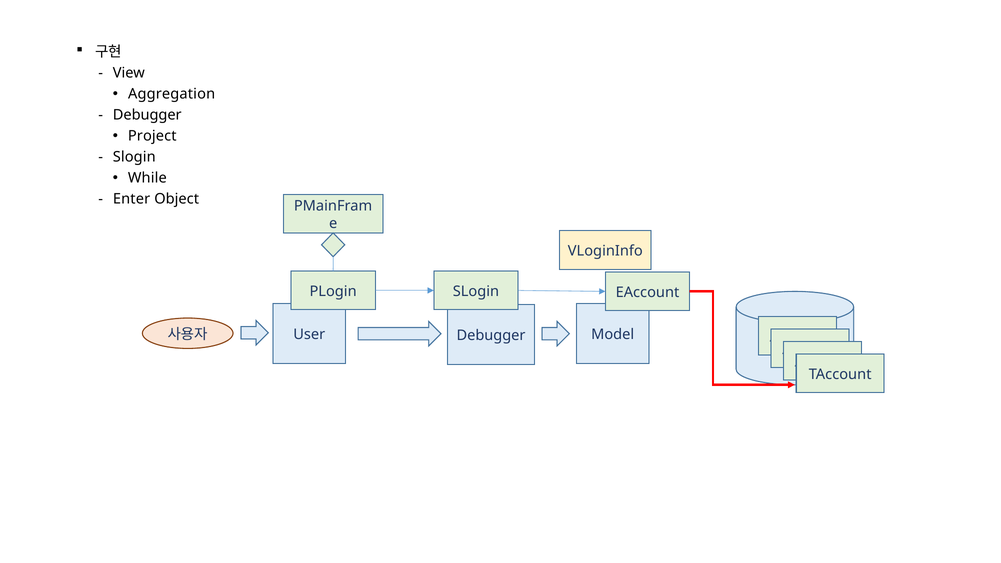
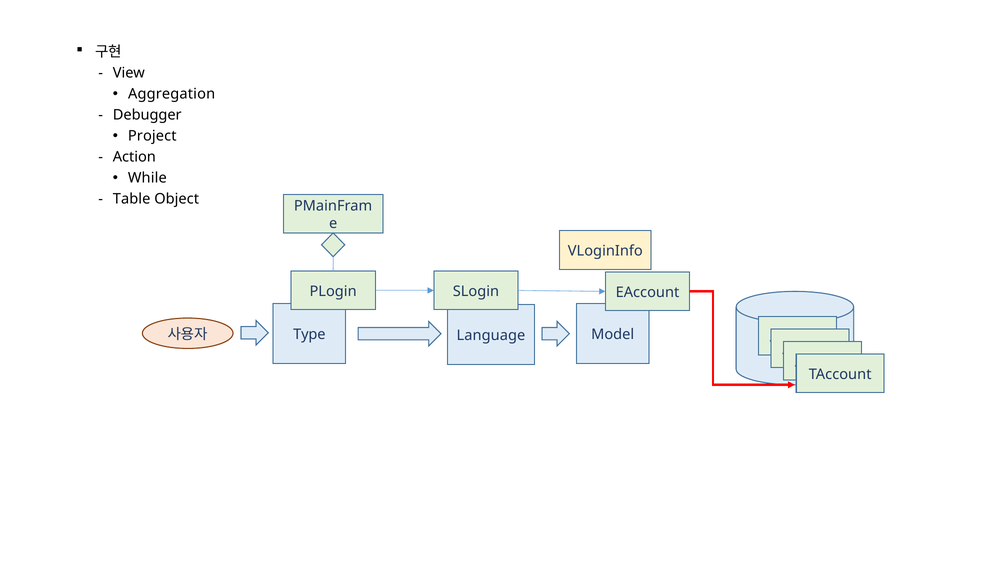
Slogin at (134, 157): Slogin -> Action
Enter: Enter -> Table
User: User -> Type
Debugger at (491, 335): Debugger -> Language
